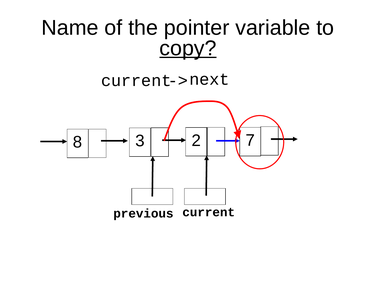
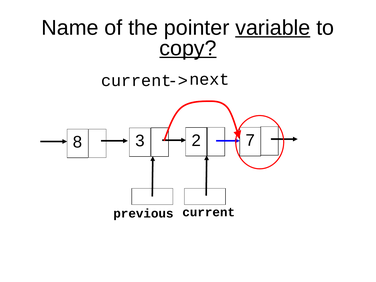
variable underline: none -> present
